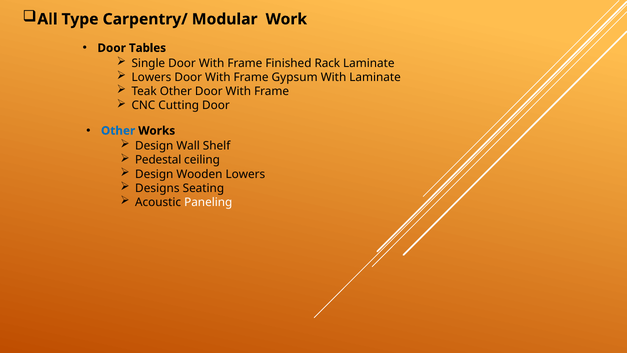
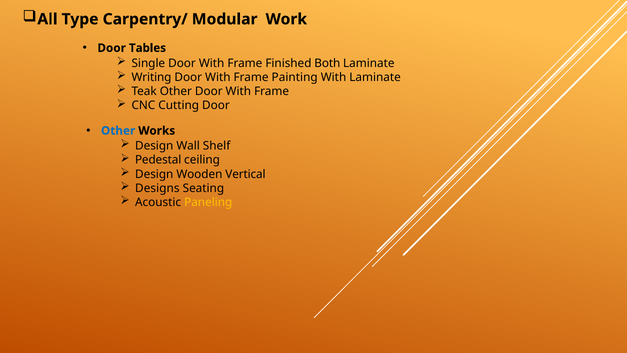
Rack: Rack -> Both
Lowers at (151, 77): Lowers -> Writing
Gypsum: Gypsum -> Painting
Wooden Lowers: Lowers -> Vertical
Paneling colour: white -> yellow
